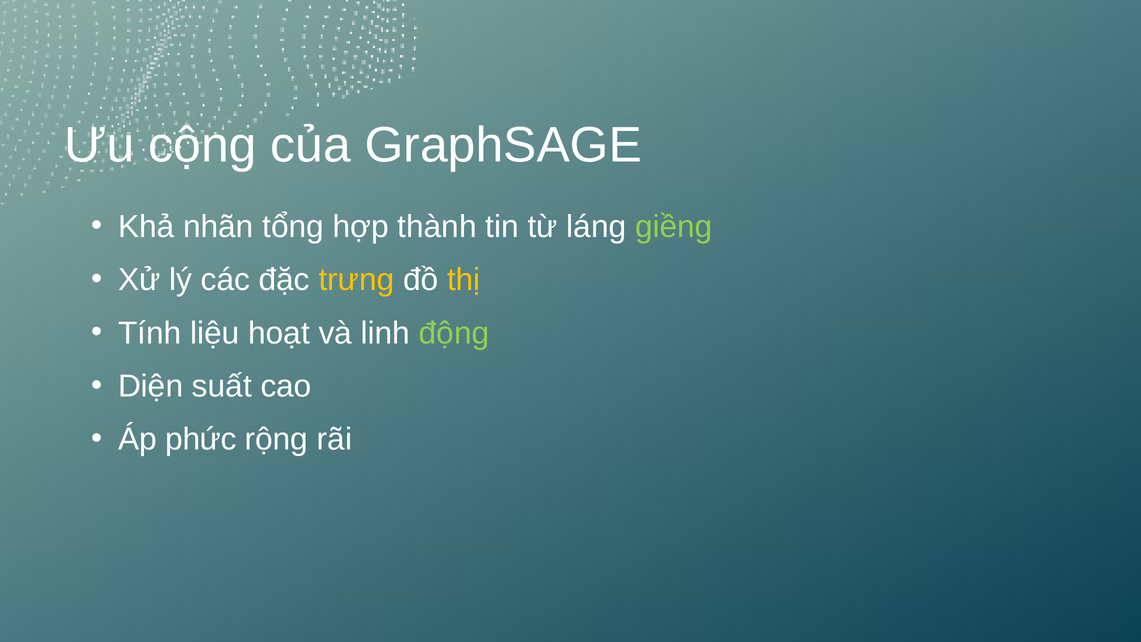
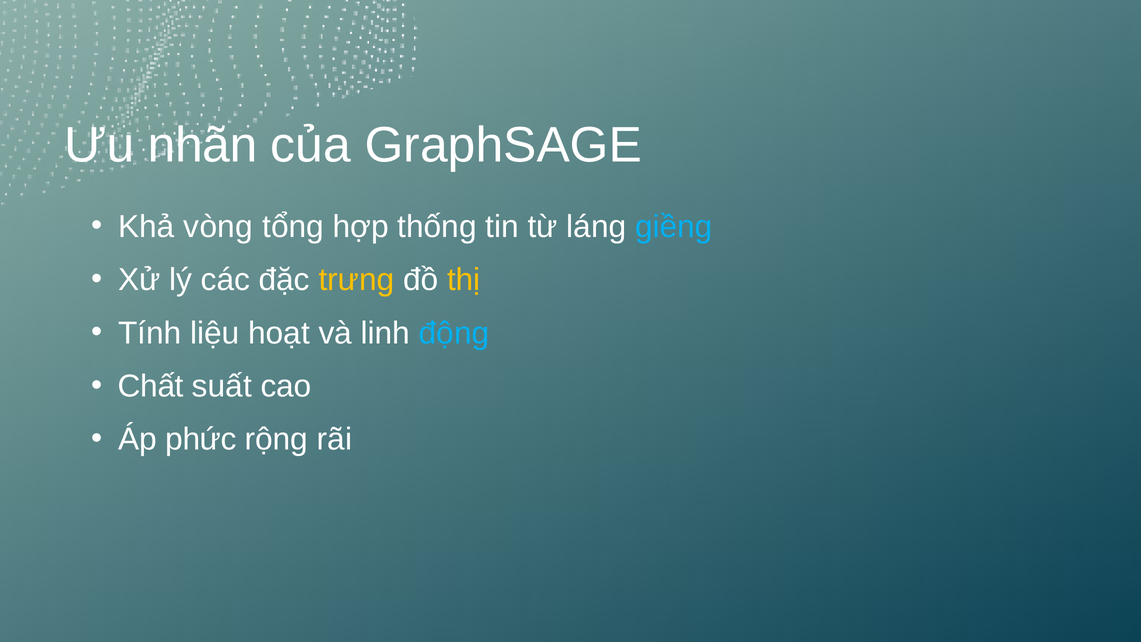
cộng: cộng -> nhãn
nhãn: nhãn -> vòng
thành: thành -> thống
giềng colour: light green -> light blue
động colour: light green -> light blue
Diện: Diện -> Chất
